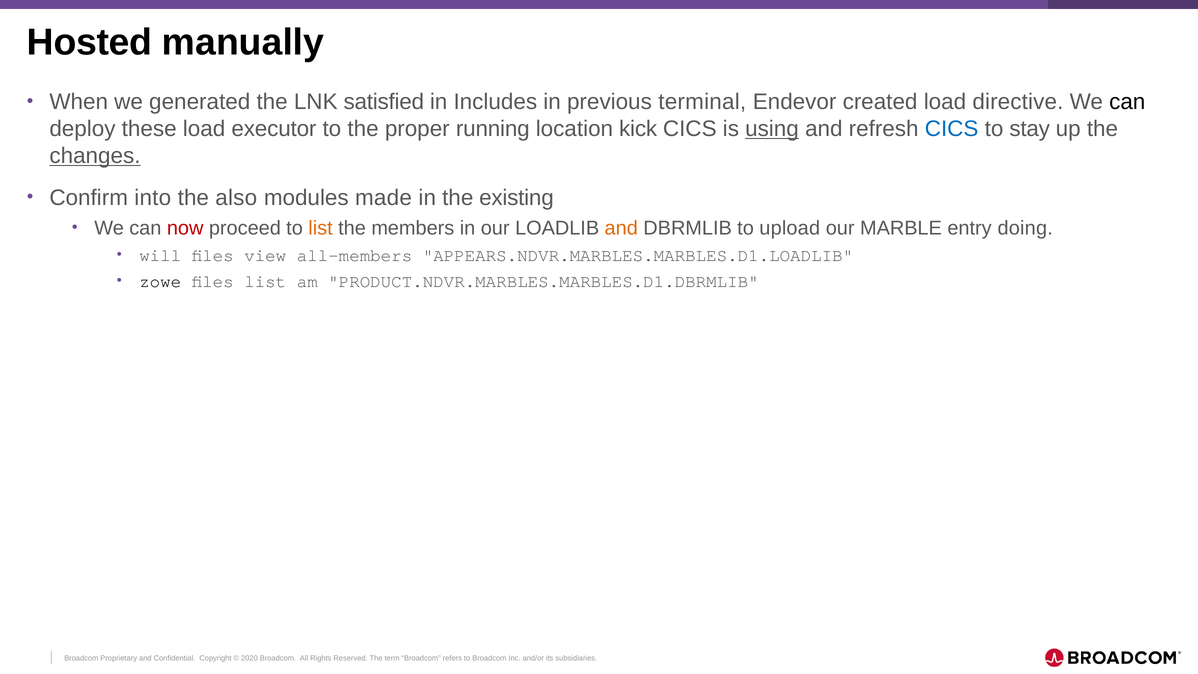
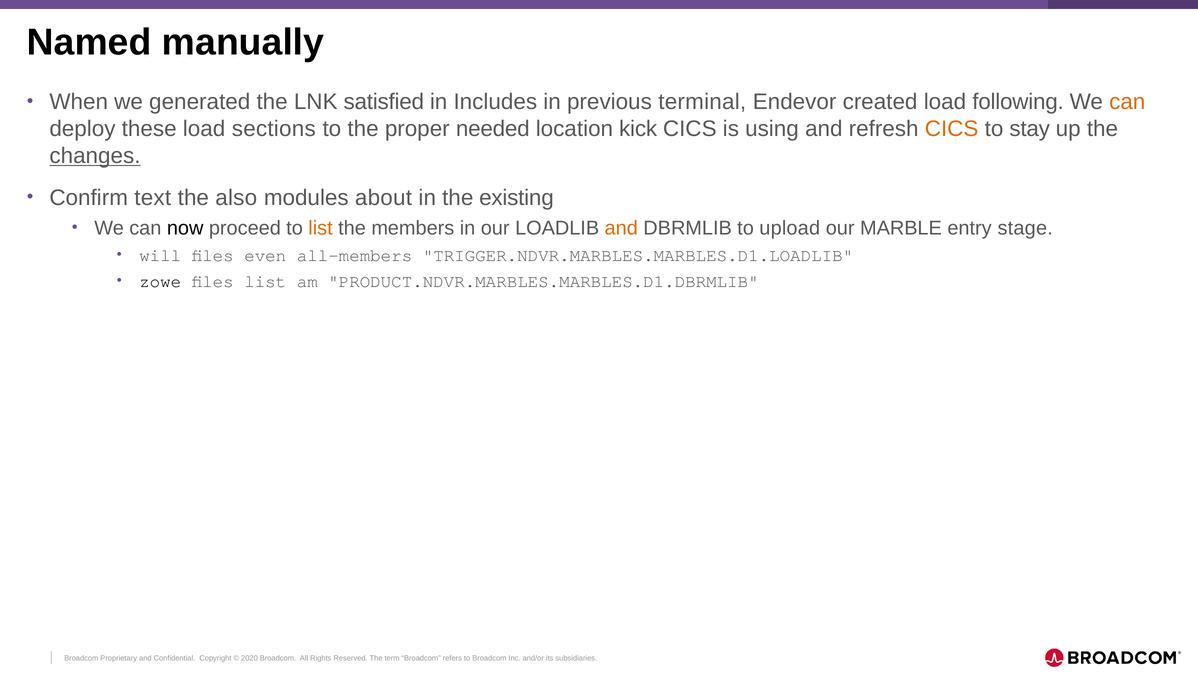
Hosted: Hosted -> Named
directive: directive -> following
can at (1127, 102) colour: black -> orange
executor: executor -> sections
running: running -> needed
using underline: present -> none
CICS at (952, 129) colour: blue -> orange
into: into -> text
made: made -> about
now colour: red -> black
doing: doing -> stage
view: view -> even
APPEARS.NDVR.MARBLES.MARBLES.D1.LOADLIB: APPEARS.NDVR.MARBLES.MARBLES.D1.LOADLIB -> TRIGGER.NDVR.MARBLES.MARBLES.D1.LOADLIB
